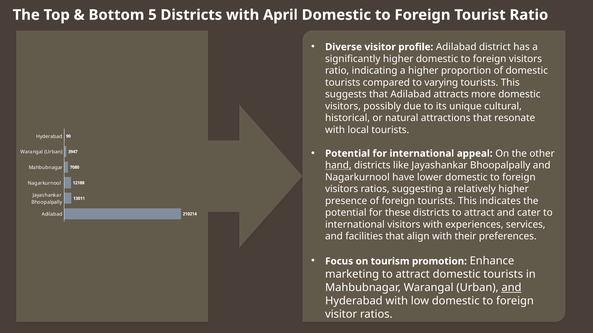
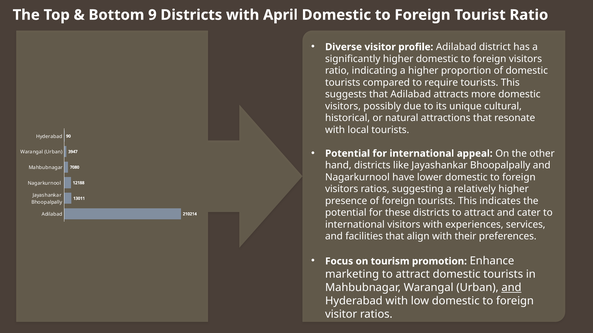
5: 5 -> 9
varying: varying -> require
hand underline: present -> none
